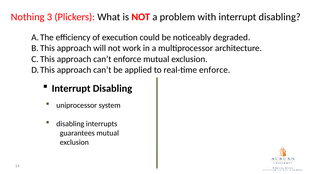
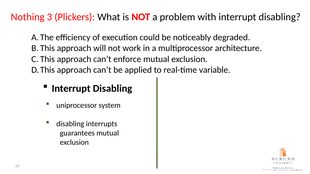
real-time enforce: enforce -> variable
